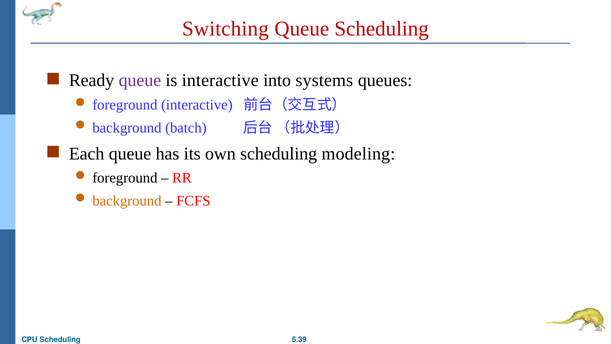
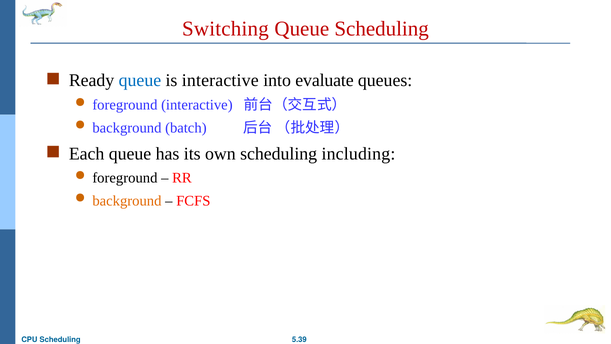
queue at (140, 80) colour: purple -> blue
systems: systems -> evaluate
modeling: modeling -> including
